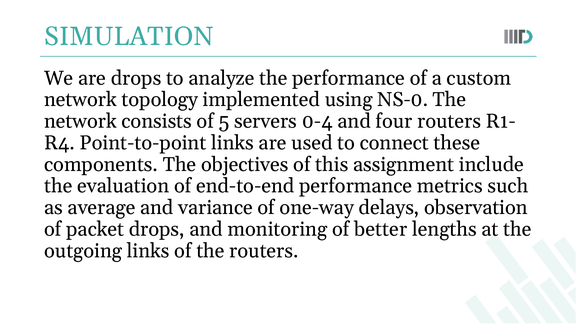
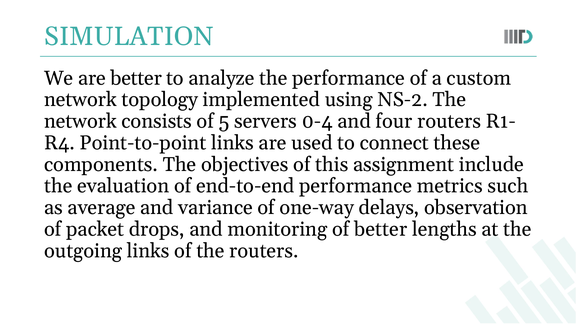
are drops: drops -> better
NS-0: NS-0 -> NS-2
